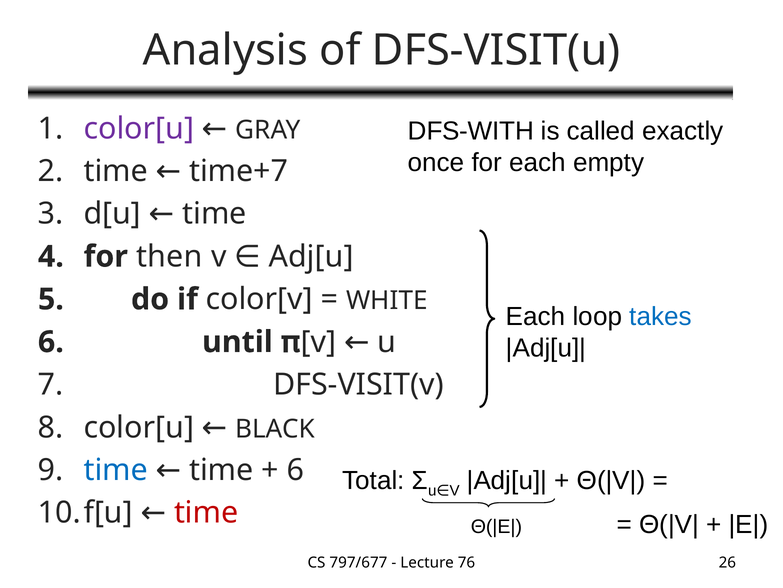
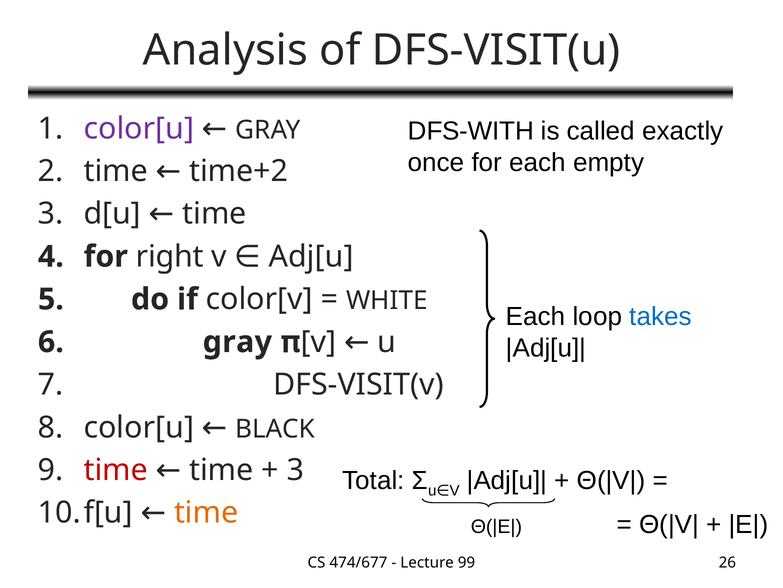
time+7: time+7 -> time+2
then: then -> right
until at (237, 342): until -> gray
time at (116, 470) colour: blue -> red
6 at (295, 470): 6 -> 3
time at (206, 512) colour: red -> orange
797/677: 797/677 -> 474/677
76: 76 -> 99
